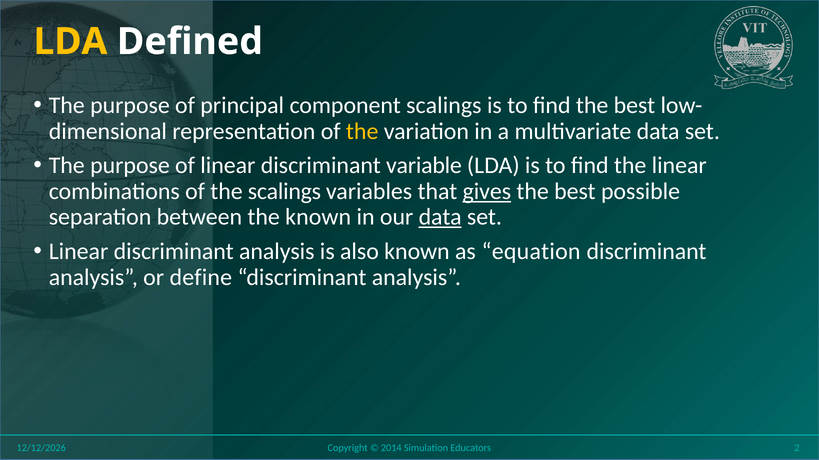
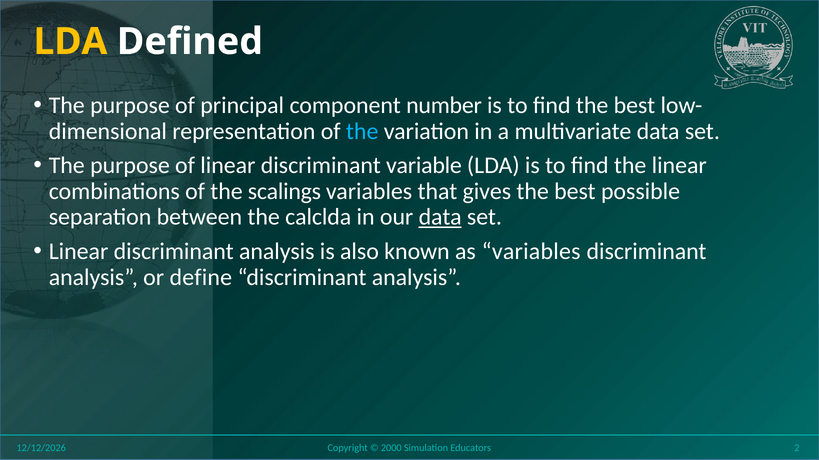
component scalings: scalings -> number
the at (362, 131) colour: yellow -> light blue
gives underline: present -> none
the known: known -> calclda
as equation: equation -> variables
2014: 2014 -> 2000
